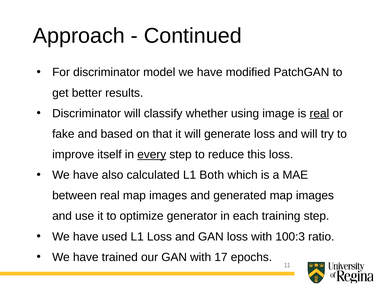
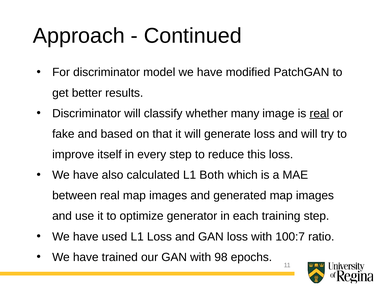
using: using -> many
every underline: present -> none
100:3: 100:3 -> 100:7
17: 17 -> 98
